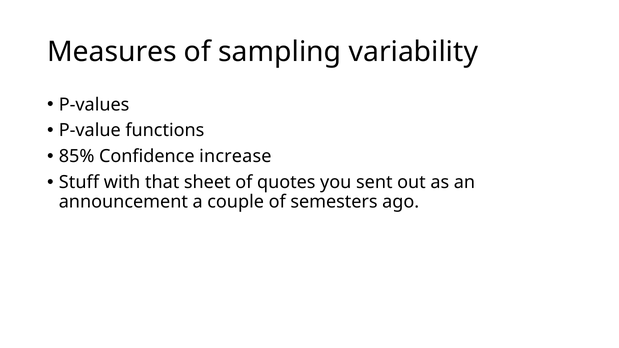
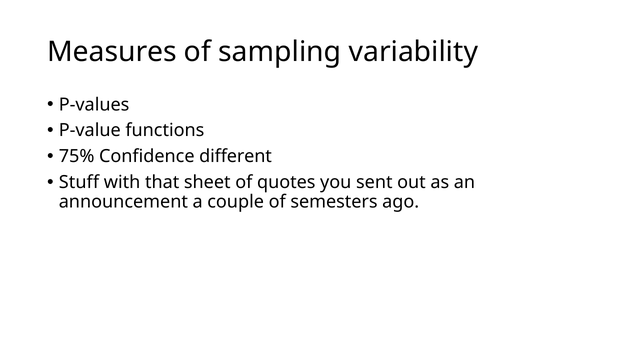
85%: 85% -> 75%
increase: increase -> different
